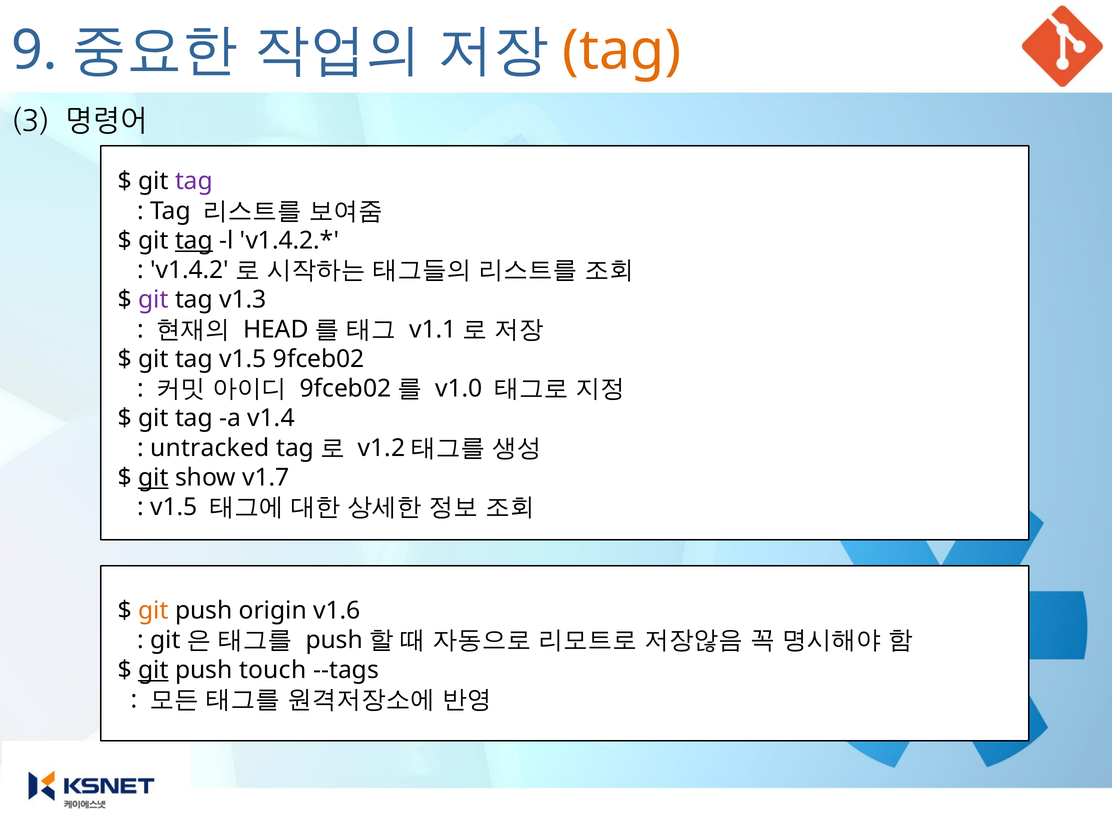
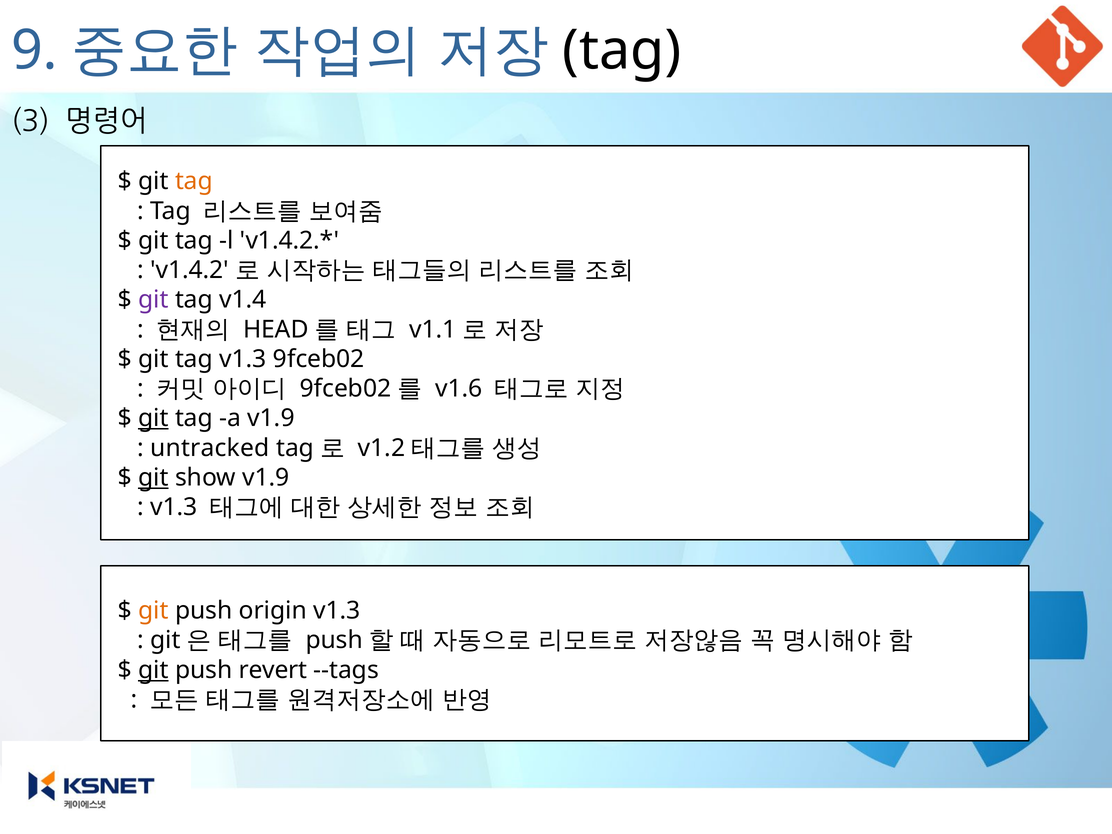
tag at (622, 50) colour: orange -> black
tag at (194, 181) colour: purple -> orange
tag at (194, 241) underline: present -> none
v1.3: v1.3 -> v1.4
tag v1.5: v1.5 -> v1.3
v1.0: v1.0 -> v1.6
git at (153, 418) underline: none -> present
a v1.4: v1.4 -> v1.9
show v1.7: v1.7 -> v1.9
v1.5 at (174, 507): v1.5 -> v1.3
origin v1.6: v1.6 -> v1.3
touch: touch -> revert
